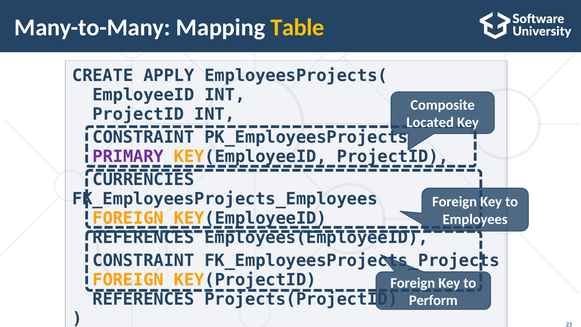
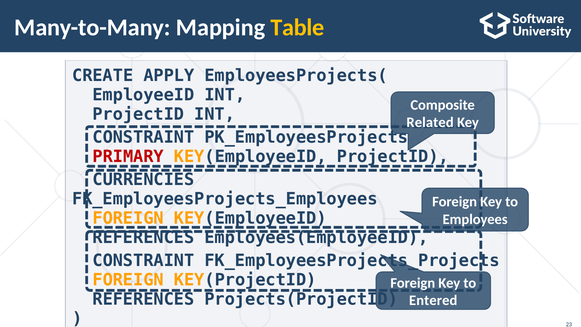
Located: Located -> Related
PRIMARY colour: purple -> red
Perform: Perform -> Entered
